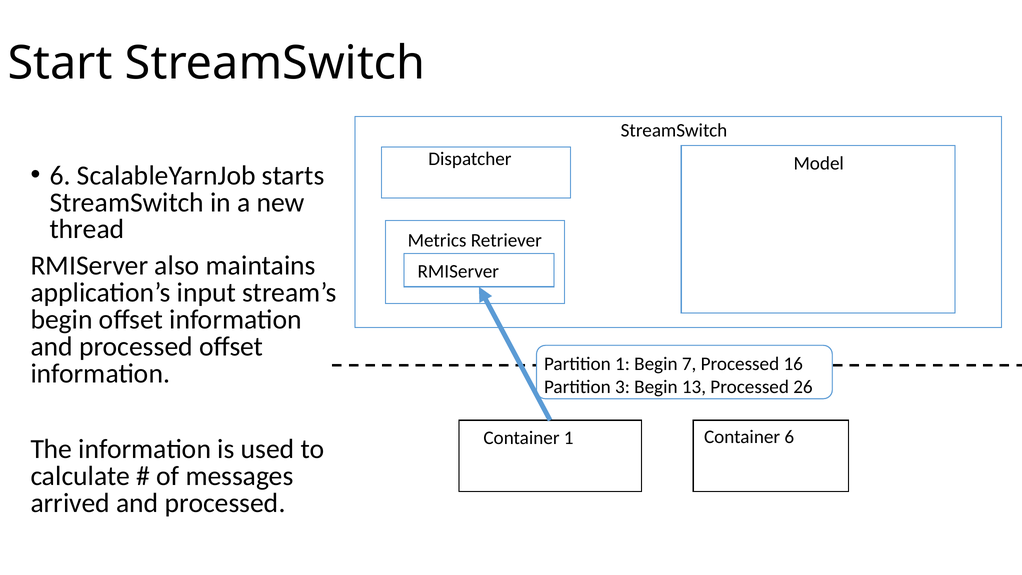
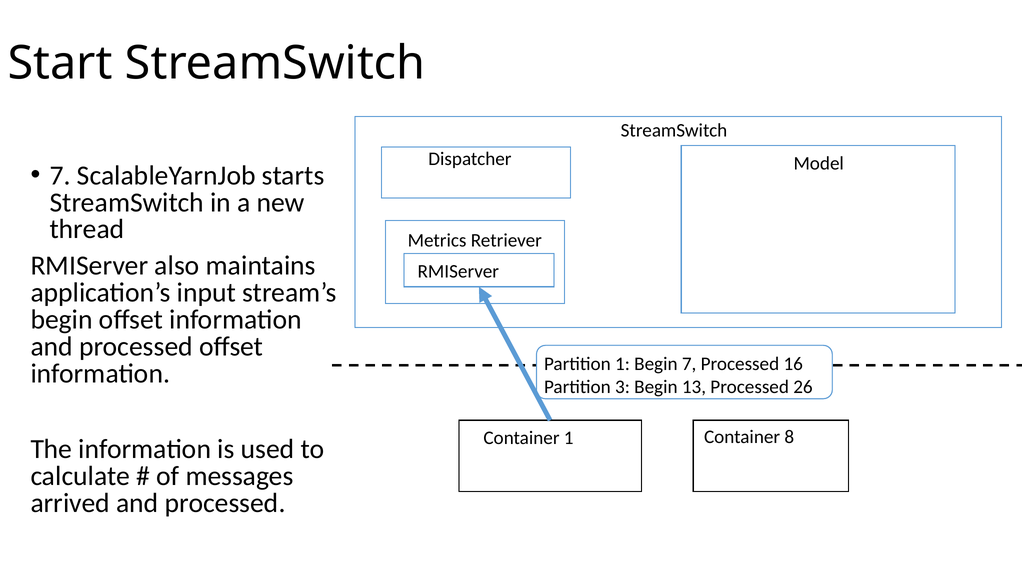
6 at (60, 176): 6 -> 7
Container 6: 6 -> 8
